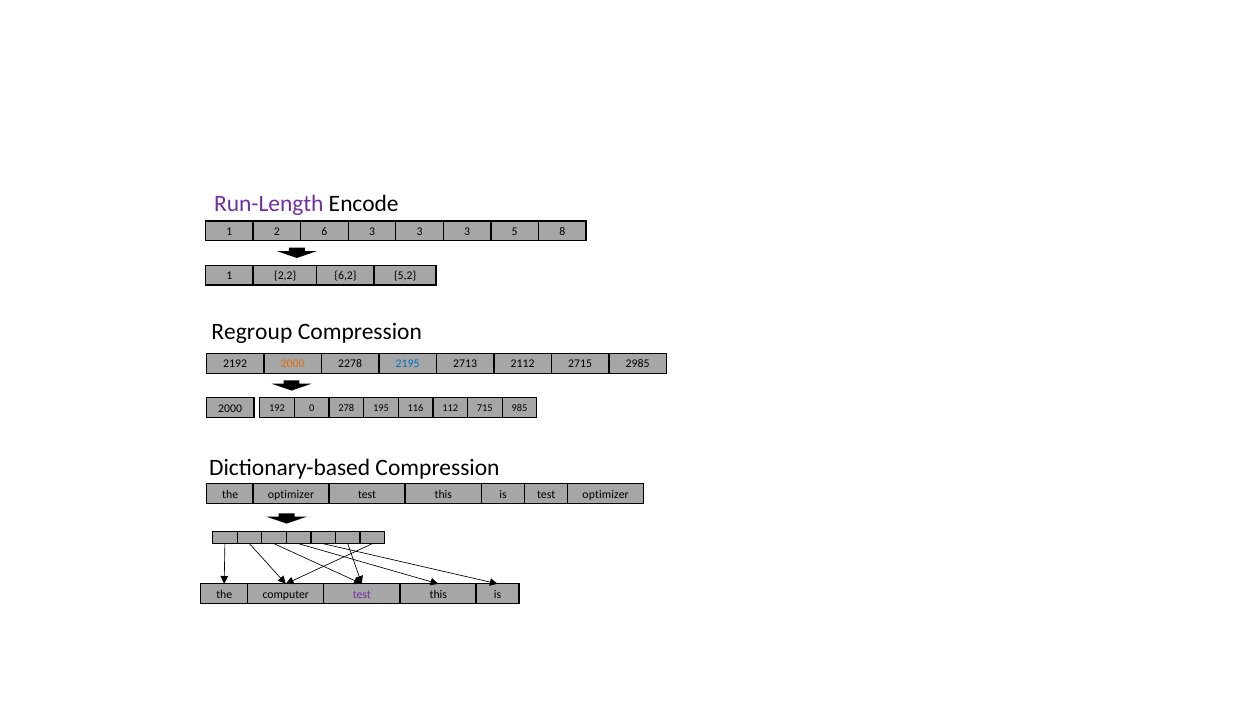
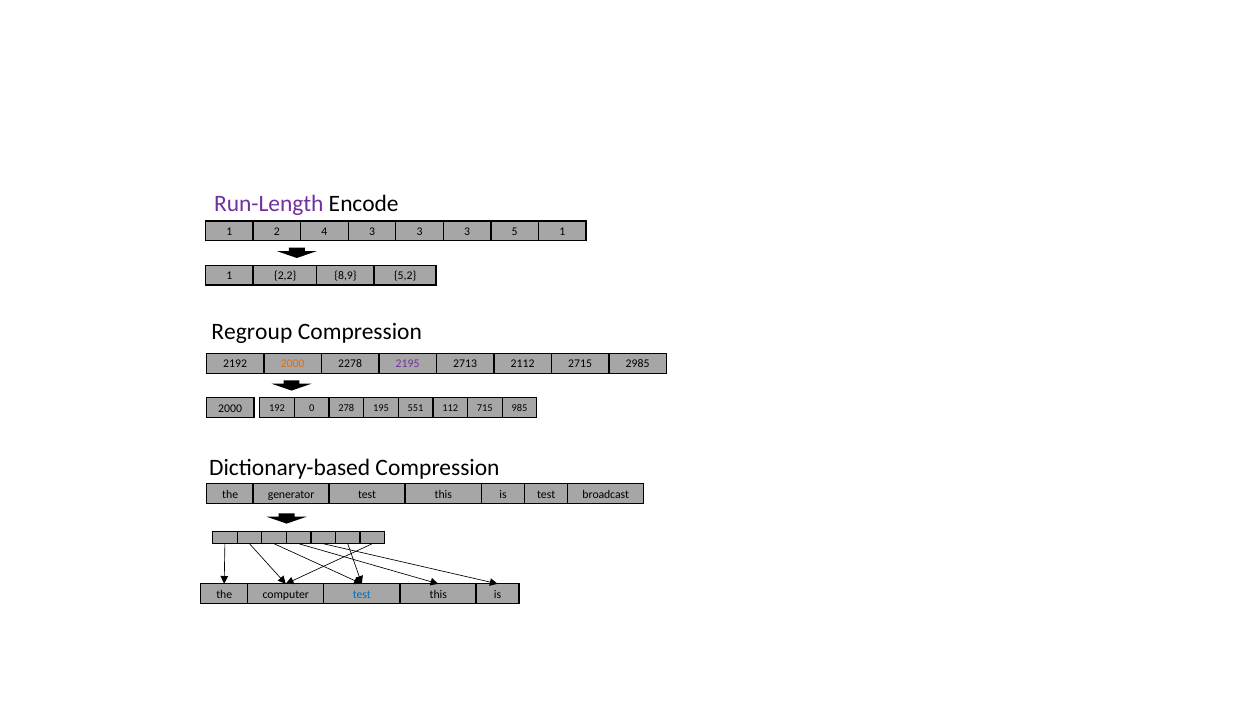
6: 6 -> 4
5 8: 8 -> 1
6,2: 6,2 -> 8,9
2195 colour: blue -> purple
116: 116 -> 551
the optimizer: optimizer -> generator
test optimizer: optimizer -> broadcast
test at (362, 594) colour: purple -> blue
